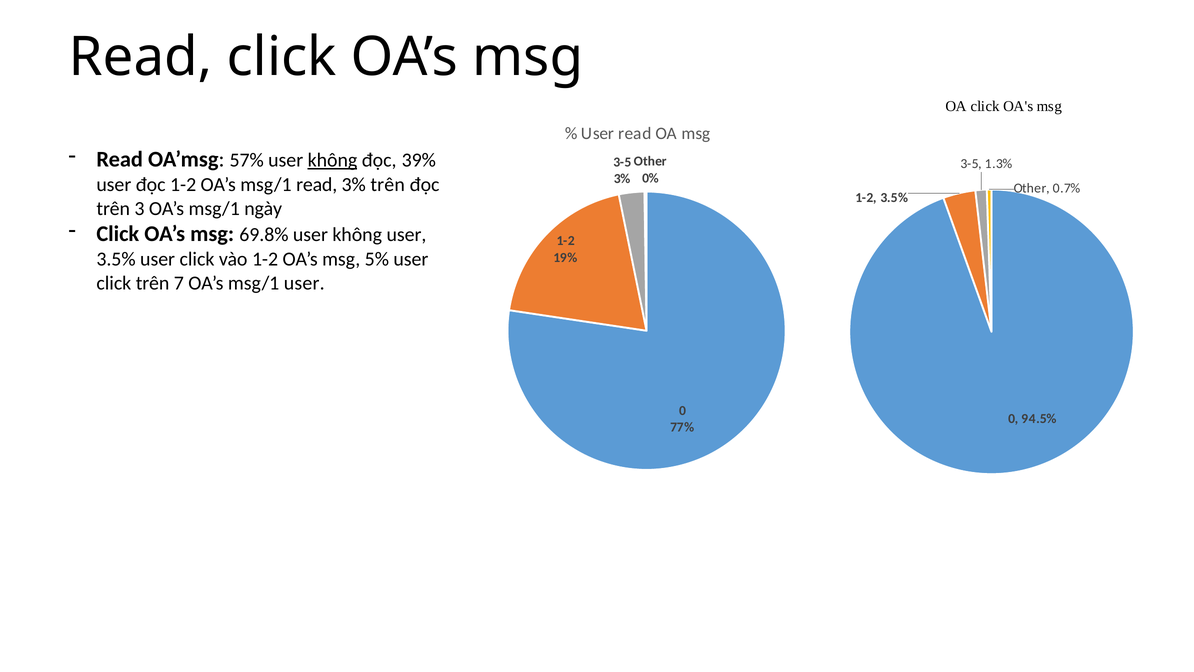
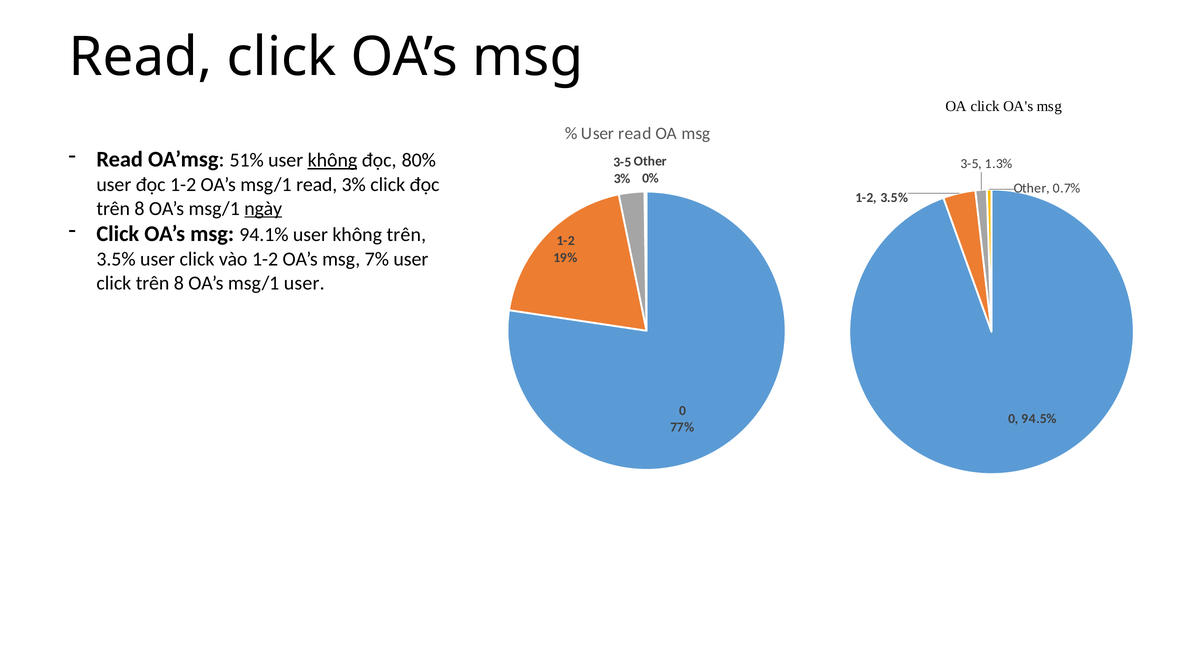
57%: 57% -> 51%
39%: 39% -> 80%
3% trên: trên -> click
3 at (140, 208): 3 -> 8
ngày underline: none -> present
69.8%: 69.8% -> 94.1%
không user: user -> trên
5%: 5% -> 7%
click trên 7: 7 -> 8
